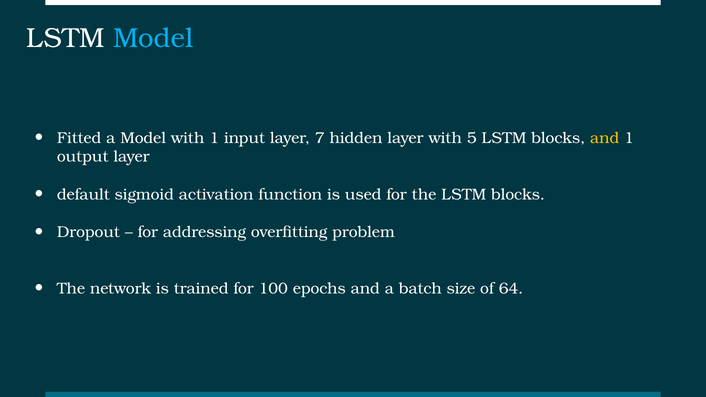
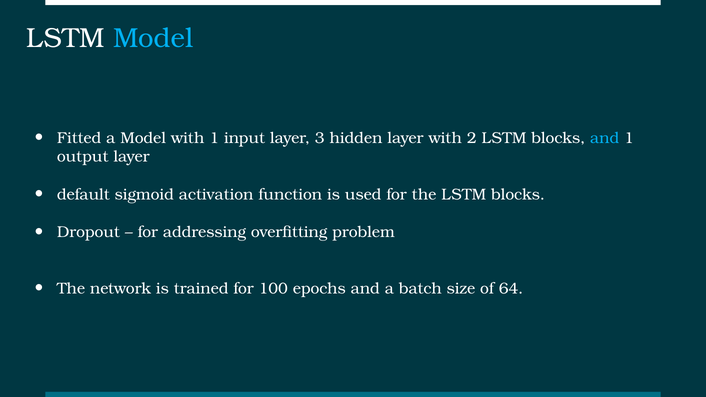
7: 7 -> 3
5: 5 -> 2
and at (605, 138) colour: yellow -> light blue
